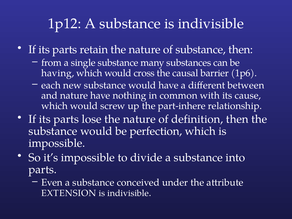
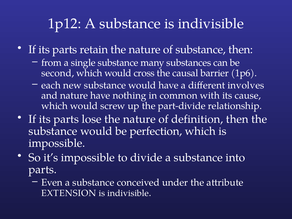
having: having -> second
between: between -> involves
part-inhere: part-inhere -> part-divide
